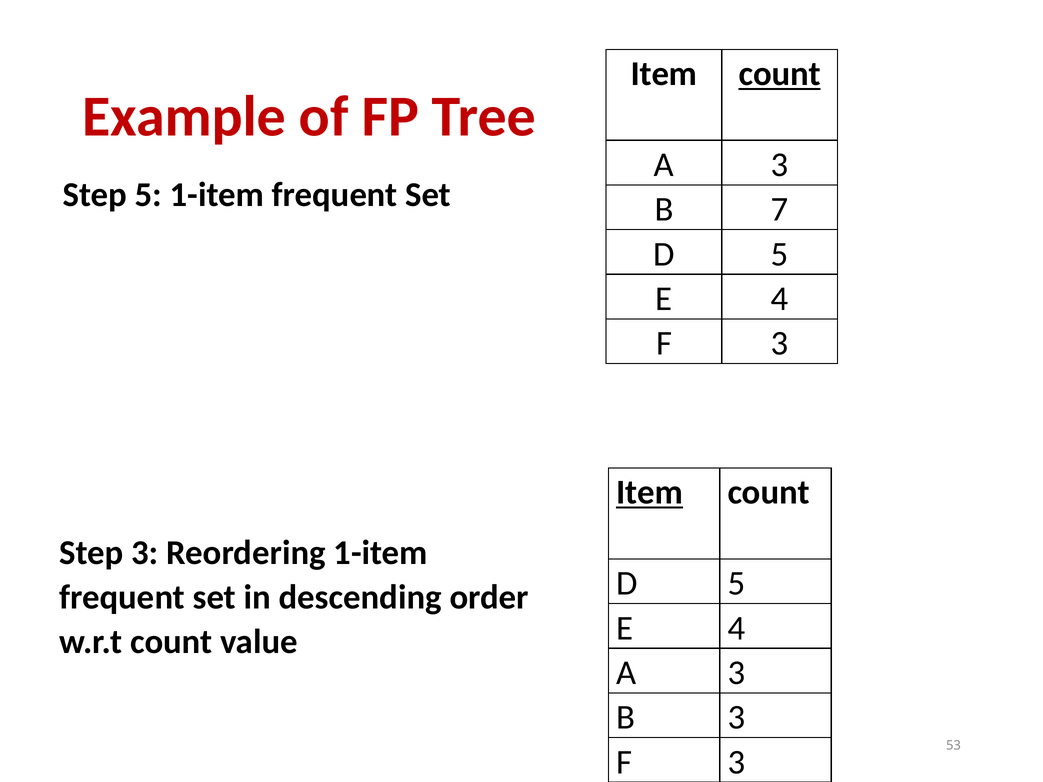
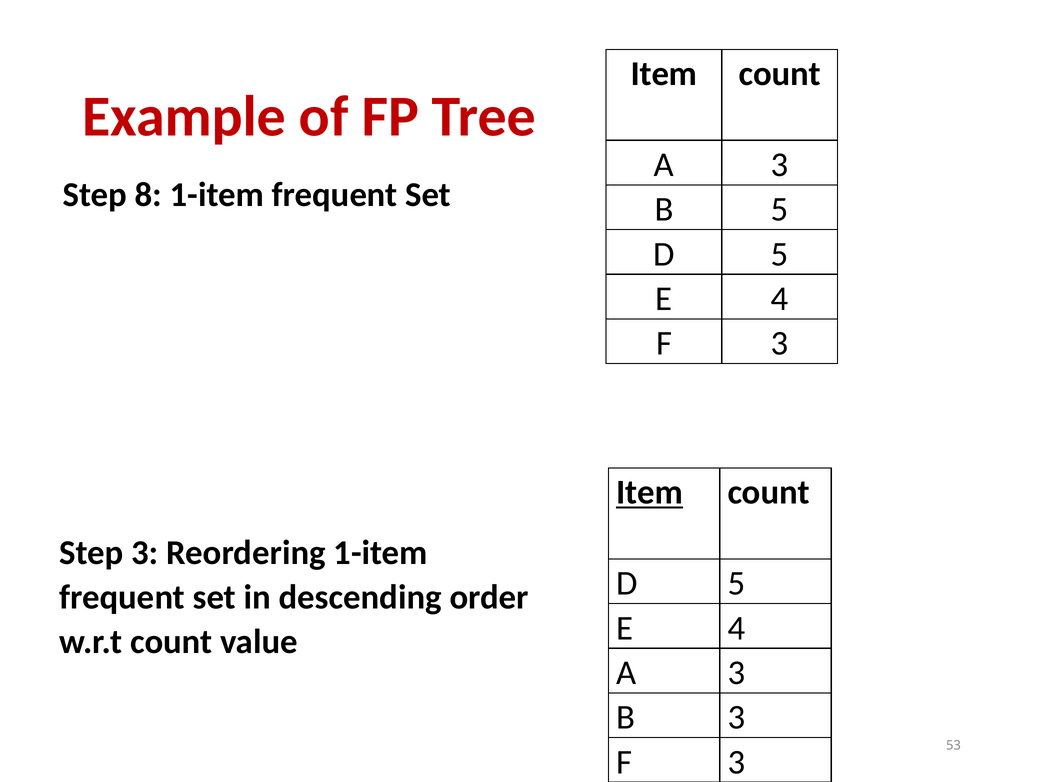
count at (780, 74) underline: present -> none
Step 5: 5 -> 8
B 7: 7 -> 5
